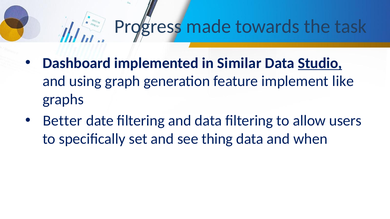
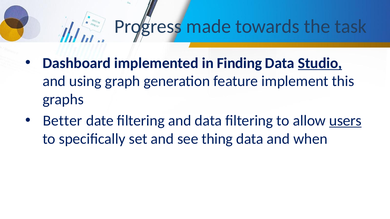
Similar: Similar -> Finding
like: like -> this
users underline: none -> present
